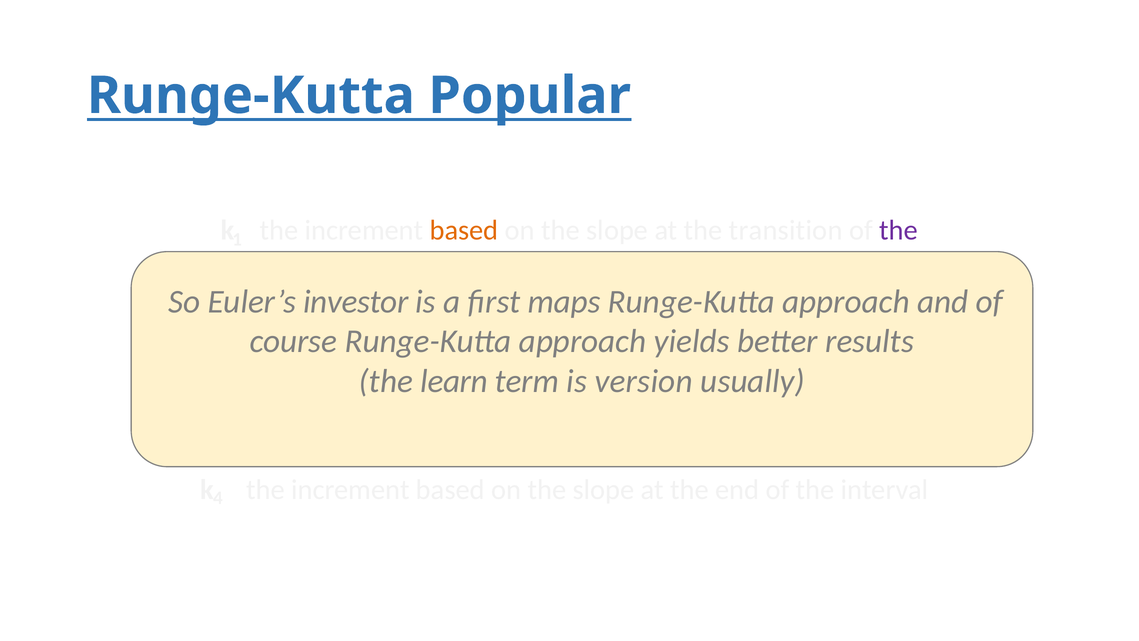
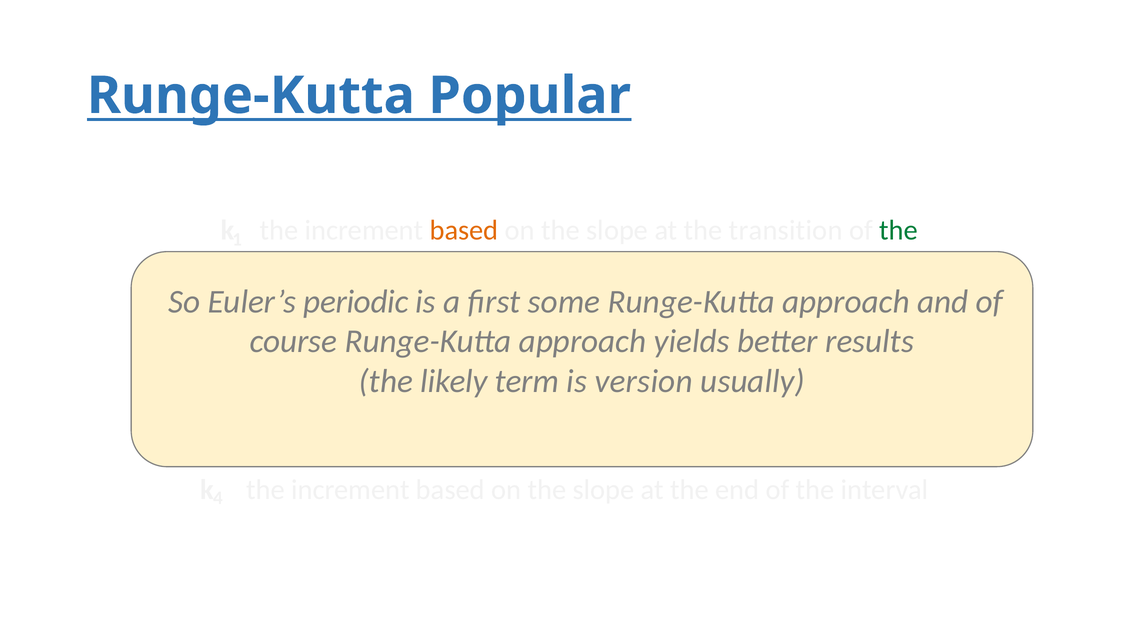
the at (899, 230) colour: purple -> green
investor: investor -> periodic
maps: maps -> some
learn: learn -> likely
